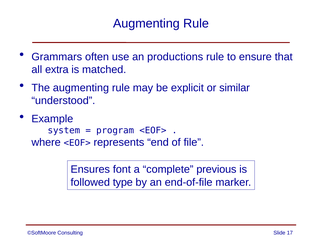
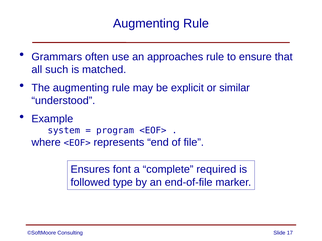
productions: productions -> approaches
extra: extra -> such
previous: previous -> required
